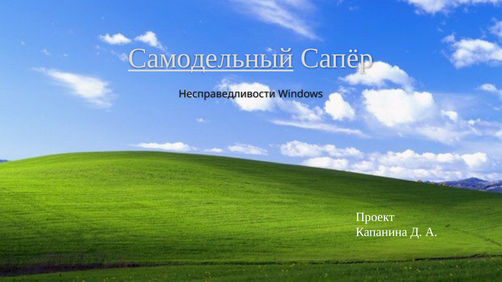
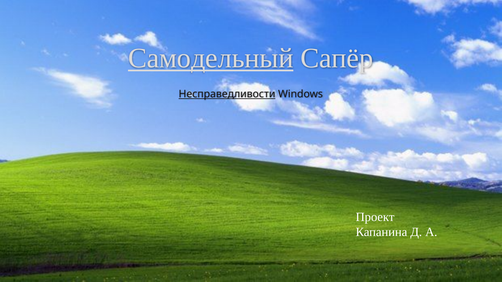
Несправедливости underline: none -> present
